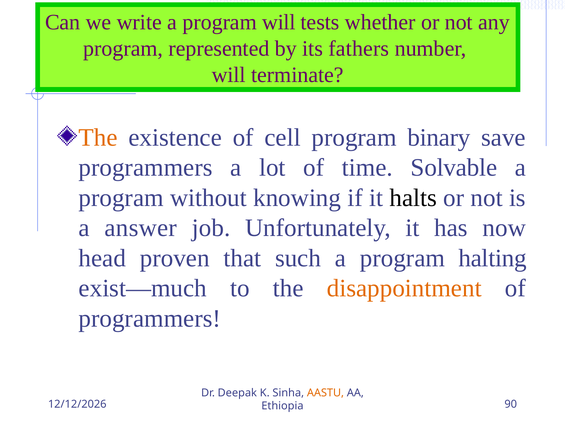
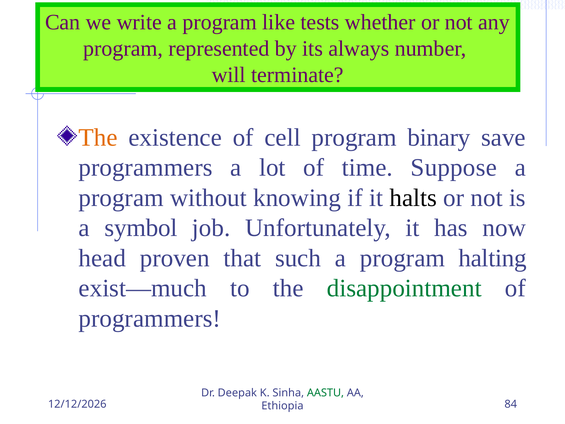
program will: will -> like
fathers: fathers -> always
Solvable: Solvable -> Suppose
answer: answer -> symbol
disappointment colour: orange -> green
AASTU colour: orange -> green
90: 90 -> 84
